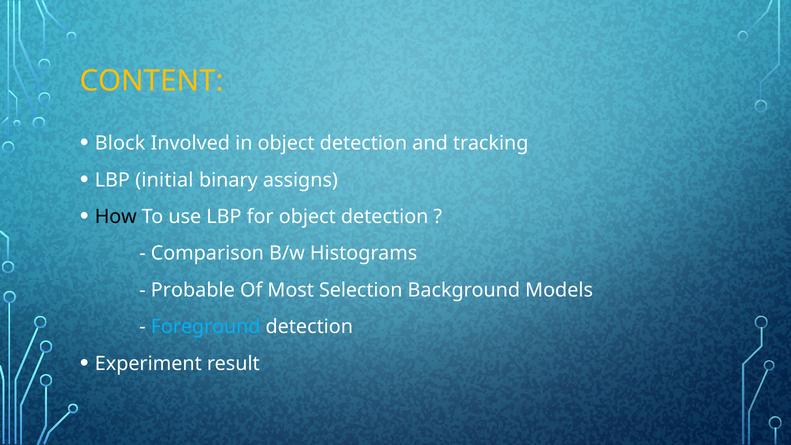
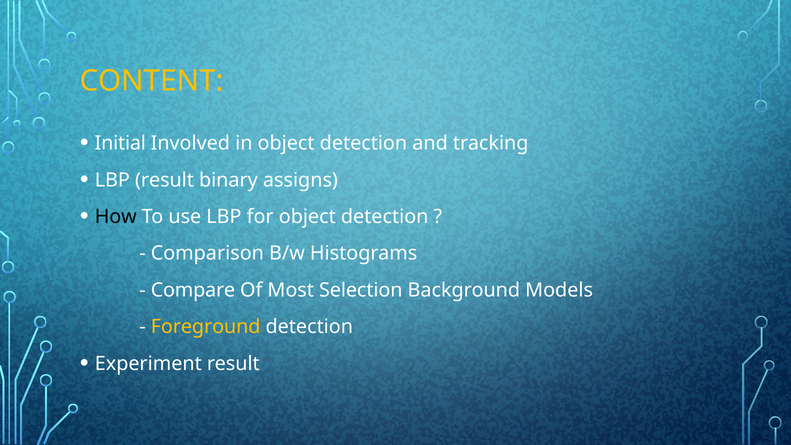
Block: Block -> Initial
LBP initial: initial -> result
Probable: Probable -> Compare
Foreground colour: light blue -> yellow
